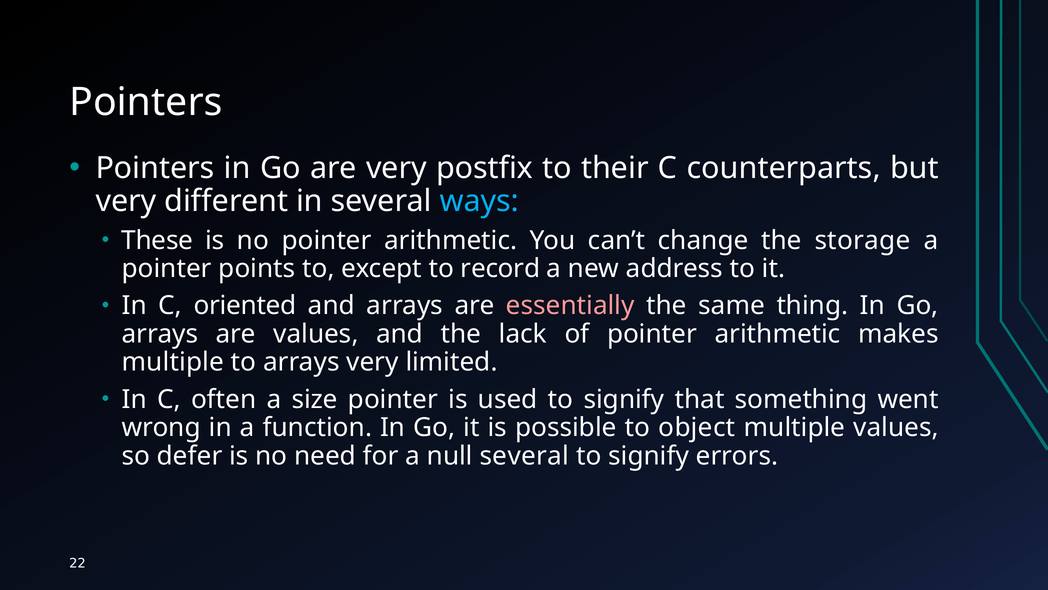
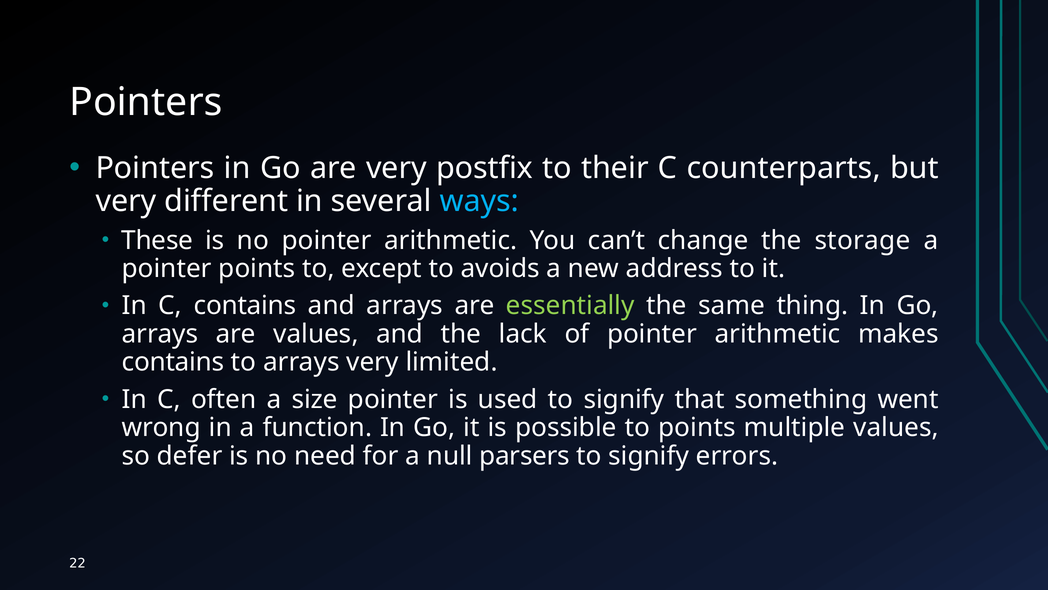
record: record -> avoids
C oriented: oriented -> contains
essentially colour: pink -> light green
multiple at (173, 362): multiple -> contains
to object: object -> points
null several: several -> parsers
